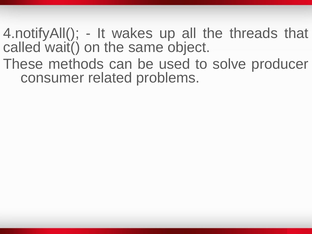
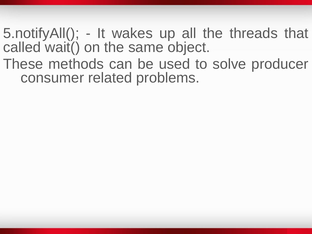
4.notifyAll(: 4.notifyAll( -> 5.notifyAll(
